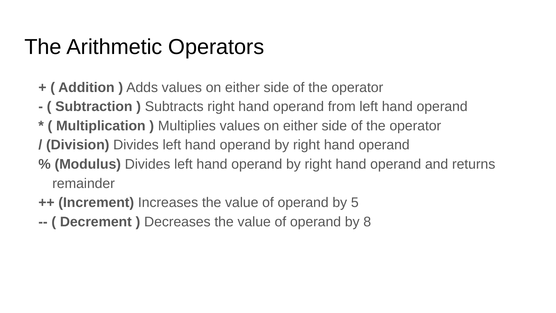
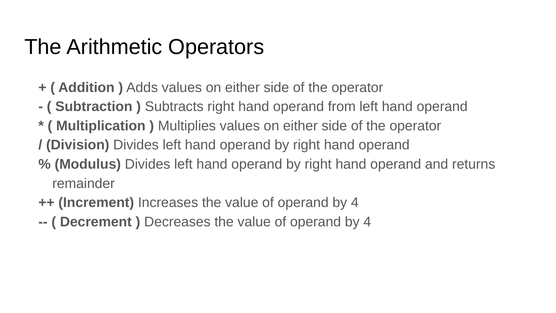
5 at (355, 202): 5 -> 4
8 at (367, 222): 8 -> 4
